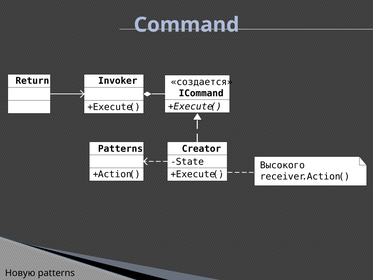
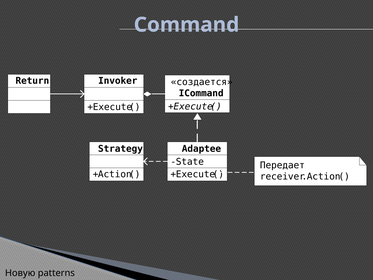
Patterns at (120, 149): Patterns -> Strategy
Creator: Creator -> Adaptee
Высокого: Высокого -> Передает
